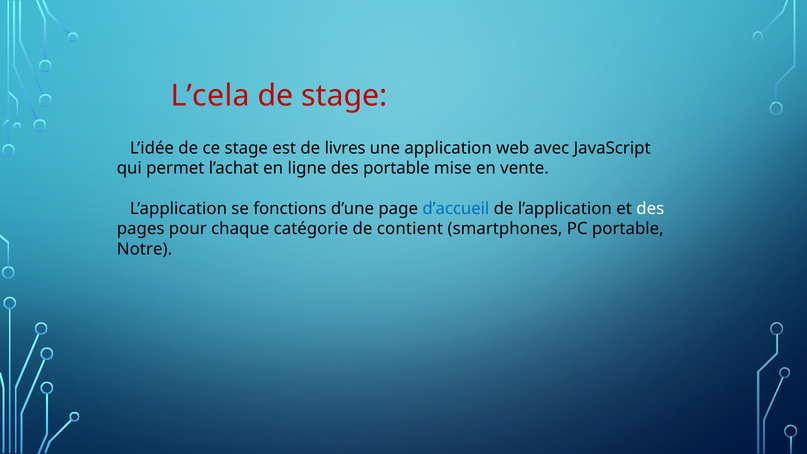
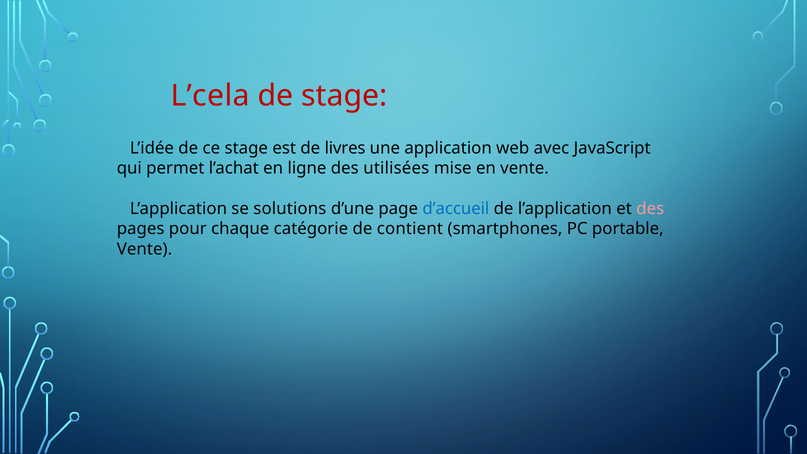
des portable: portable -> utilisées
fonctions: fonctions -> solutions
des at (650, 209) colour: white -> pink
Notre at (144, 249): Notre -> Vente
